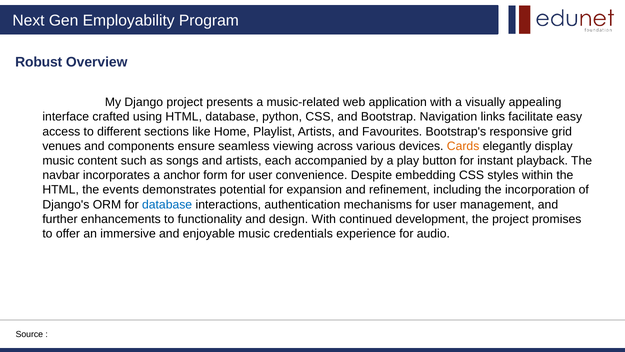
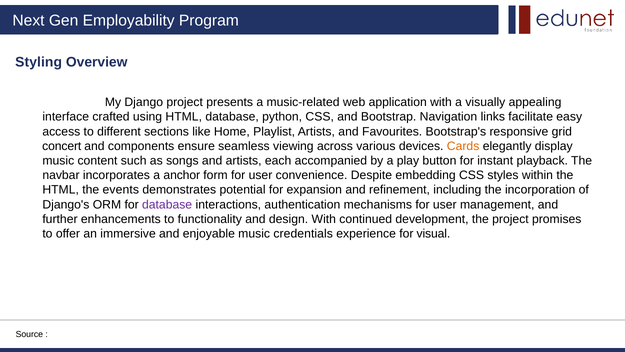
Robust: Robust -> Styling
venues: venues -> concert
database at (167, 204) colour: blue -> purple
audio: audio -> visual
